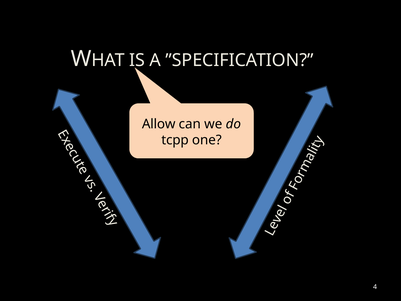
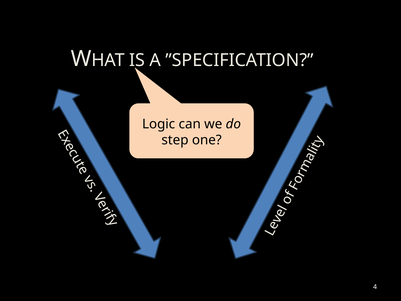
Allow: Allow -> Logic
tcpp: tcpp -> step
